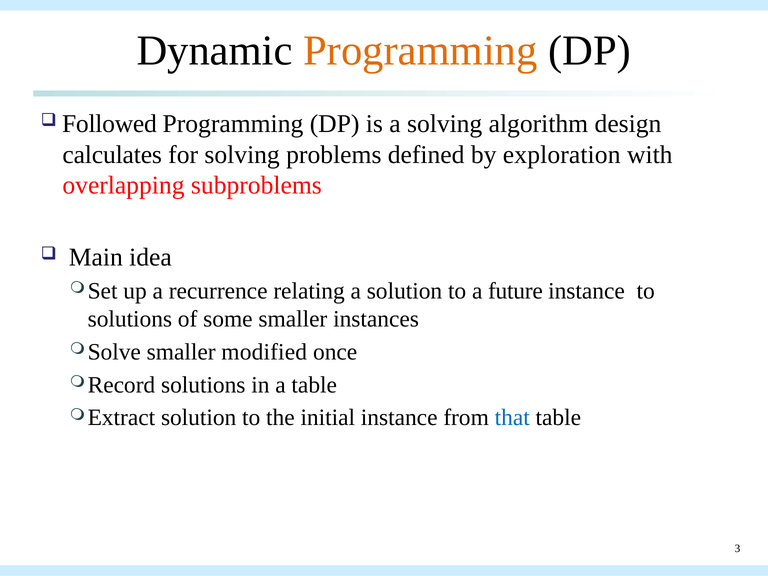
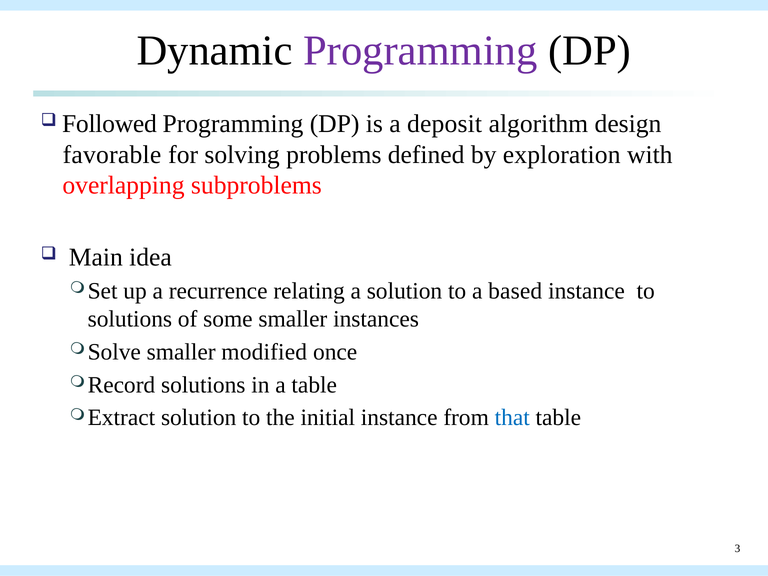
Programming at (420, 50) colour: orange -> purple
a solving: solving -> deposit
calculates: calculates -> favorable
future: future -> based
